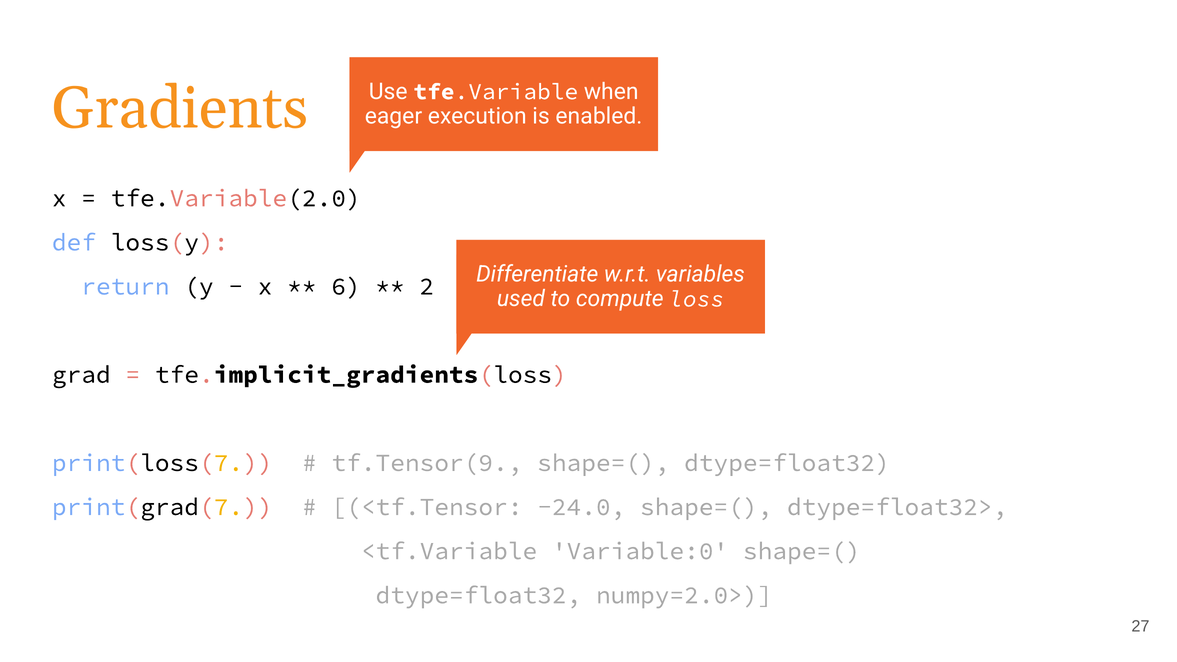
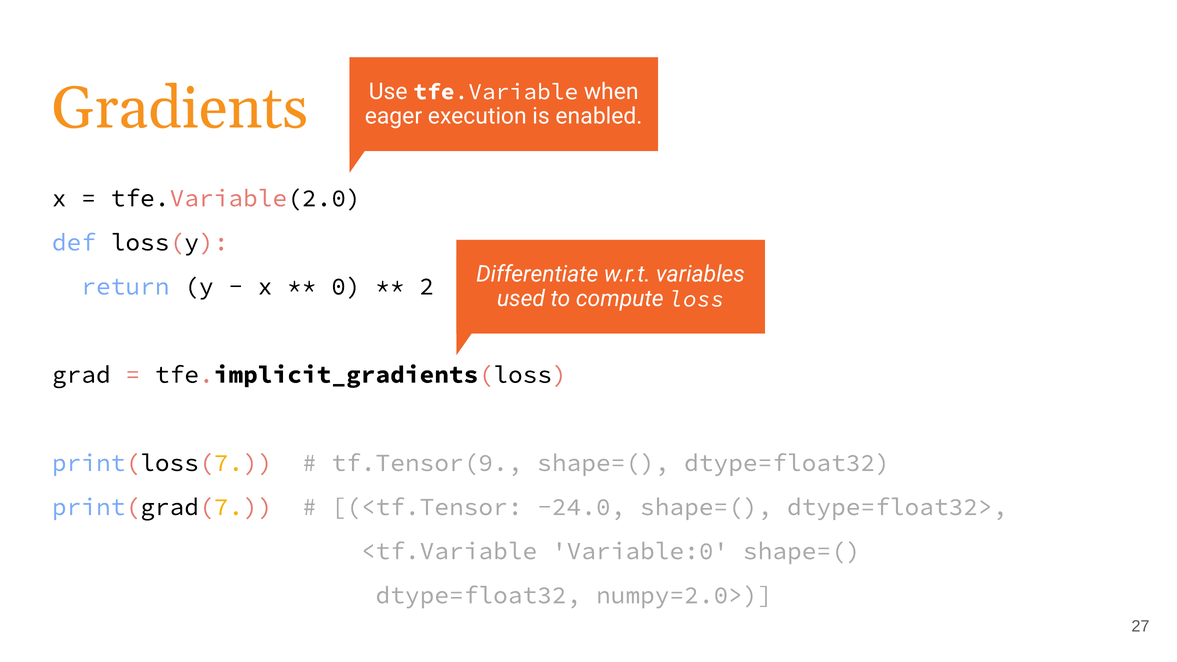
6: 6 -> 0
